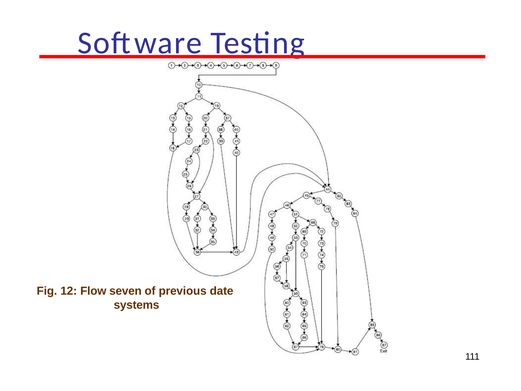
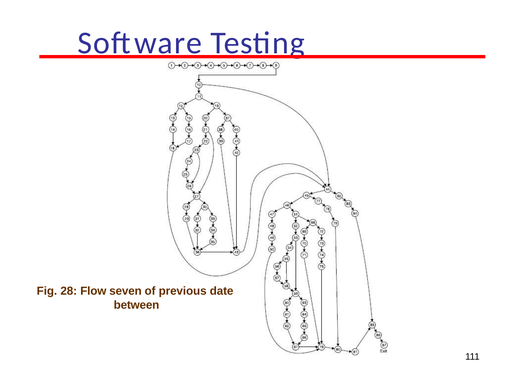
12: 12 -> 28
systems: systems -> between
